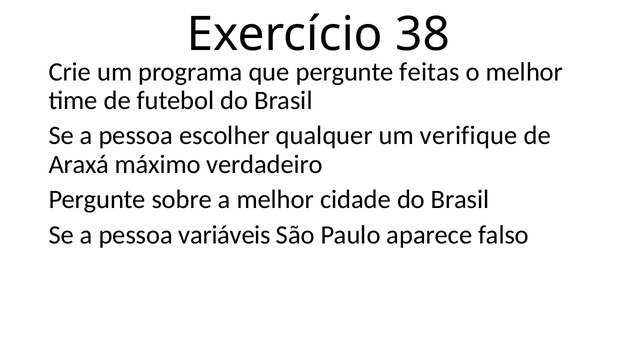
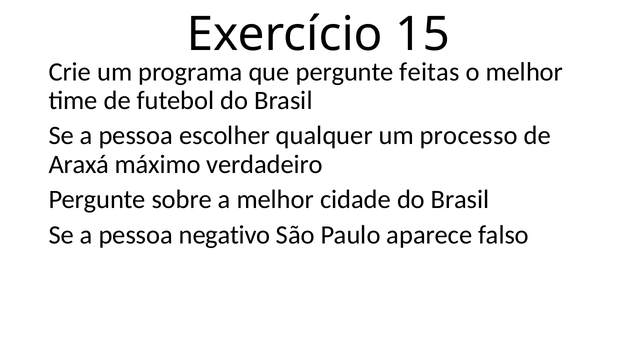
38: 38 -> 15
verifique: verifique -> processo
variáveis: variáveis -> negativo
